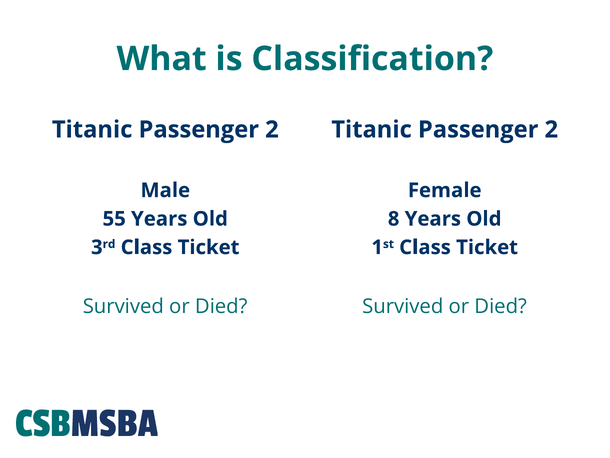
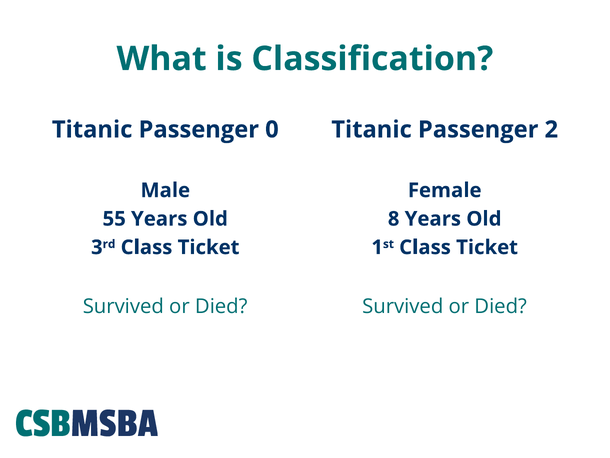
2 at (272, 129): 2 -> 0
